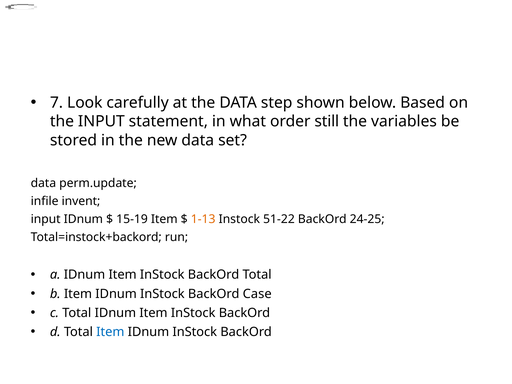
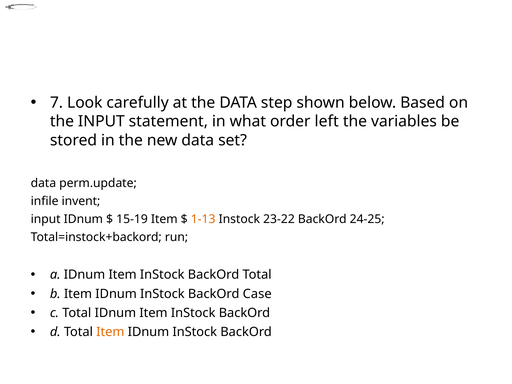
still: still -> left
51-22: 51-22 -> 23-22
Item at (110, 332) colour: blue -> orange
